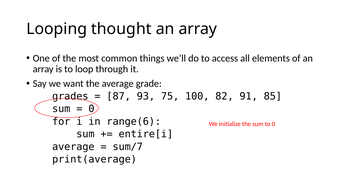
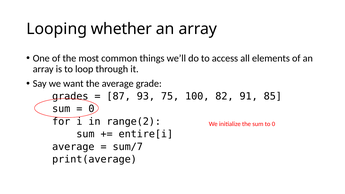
thought: thought -> whether
range(6: range(6 -> range(2
